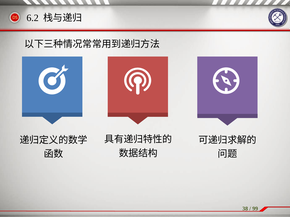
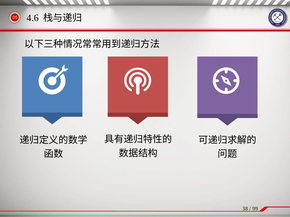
6.2: 6.2 -> 4.6
